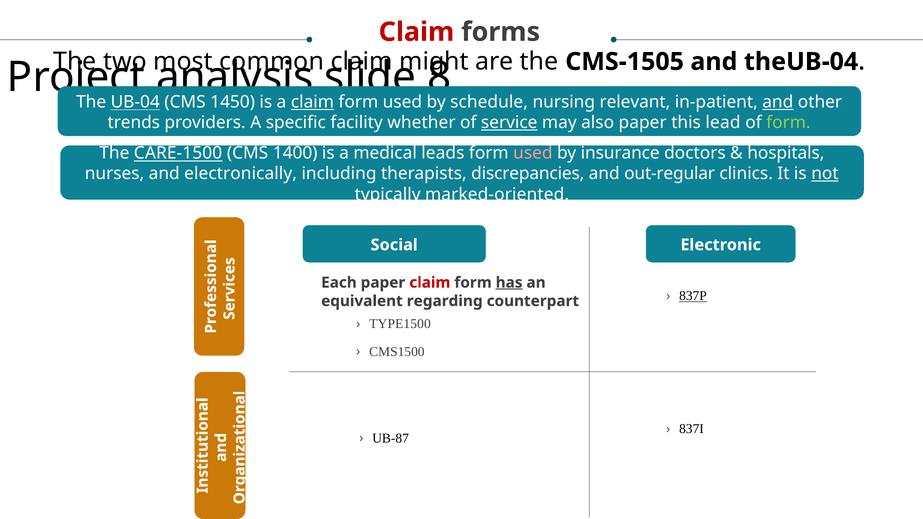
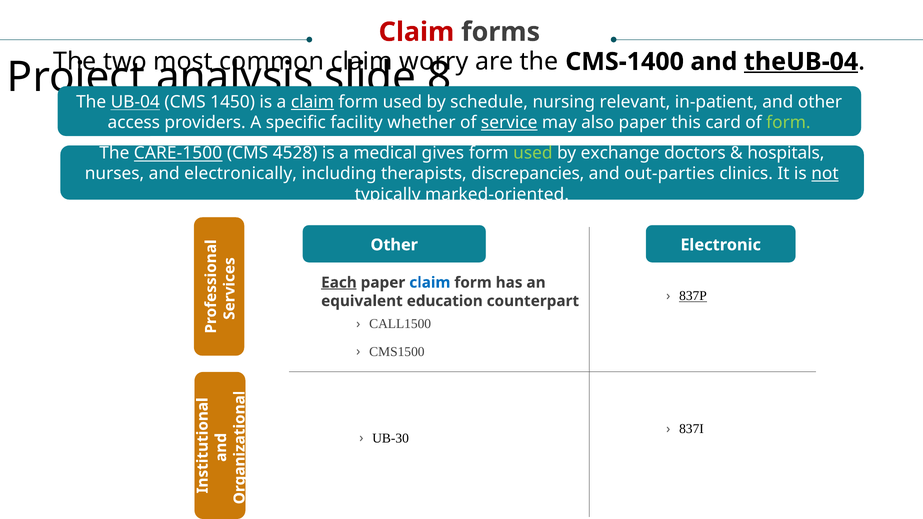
might: might -> worry
CMS-1505: CMS-1505 -> CMS-1400
theUB-04 underline: none -> present
and at (778, 102) underline: present -> none
trends: trends -> access
lead: lead -> card
1400: 1400 -> 4528
leads: leads -> gives
used at (533, 153) colour: pink -> light green
insurance: insurance -> exchange
out-regular: out-regular -> out-parties
Social at (394, 245): Social -> Other
Each underline: none -> present
claim at (430, 283) colour: red -> blue
has underline: present -> none
regarding: regarding -> education
TYPE1500: TYPE1500 -> CALL1500
UB-87: UB-87 -> UB-30
